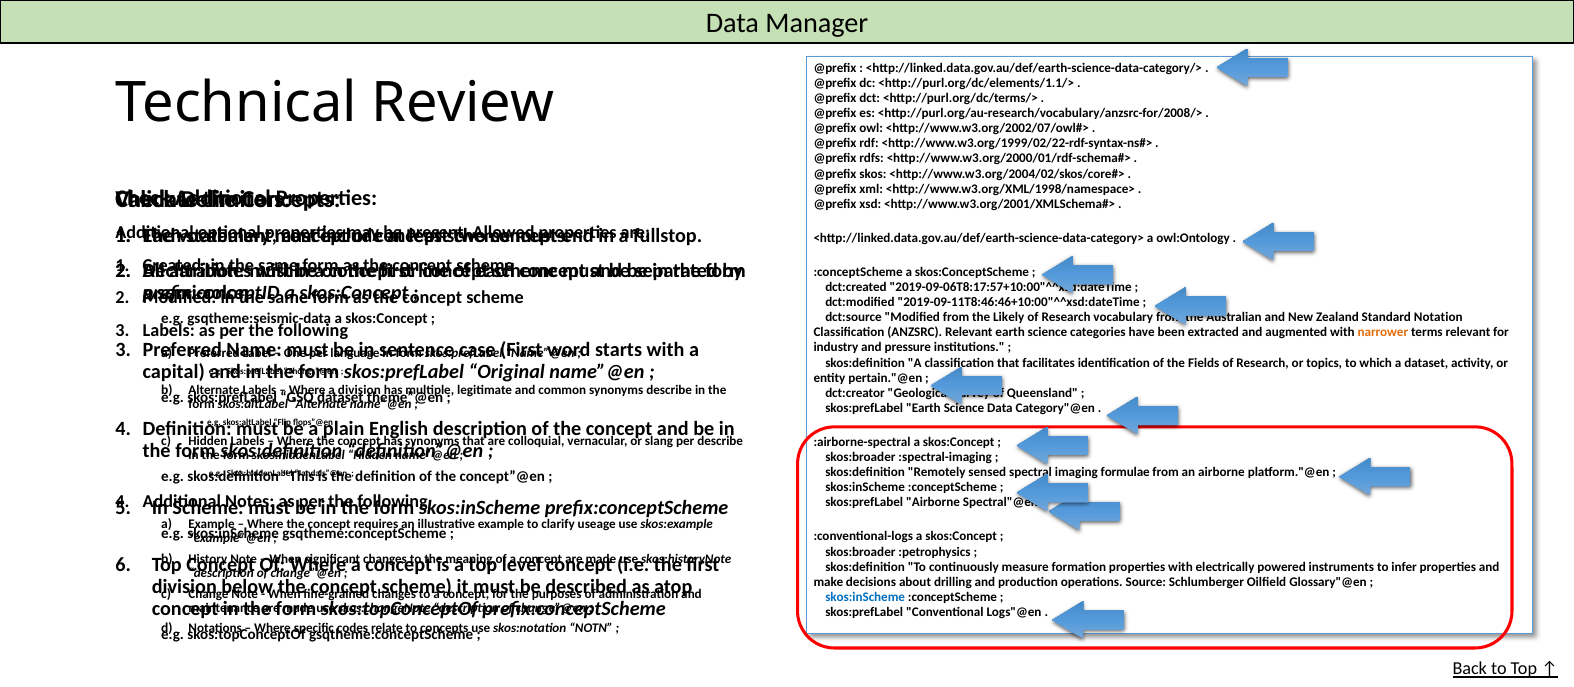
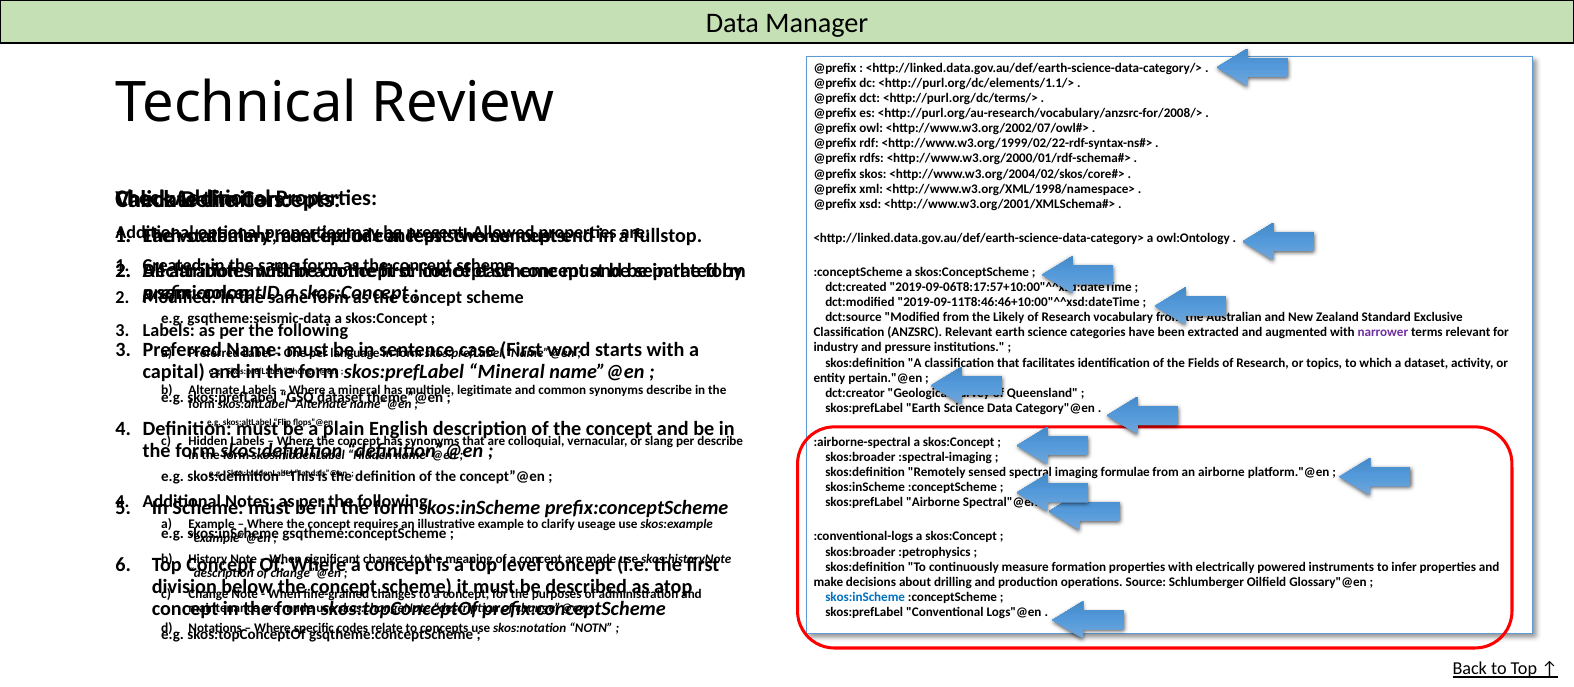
Notation: Notation -> Exclusive
narrower colour: orange -> purple
skos:prefLabel Original: Original -> Mineral
division at (359, 390): division -> mineral
